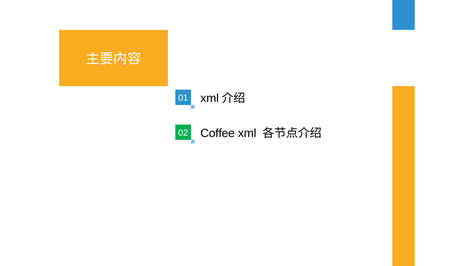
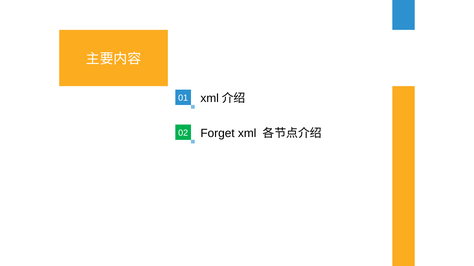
Coffee: Coffee -> Forget
